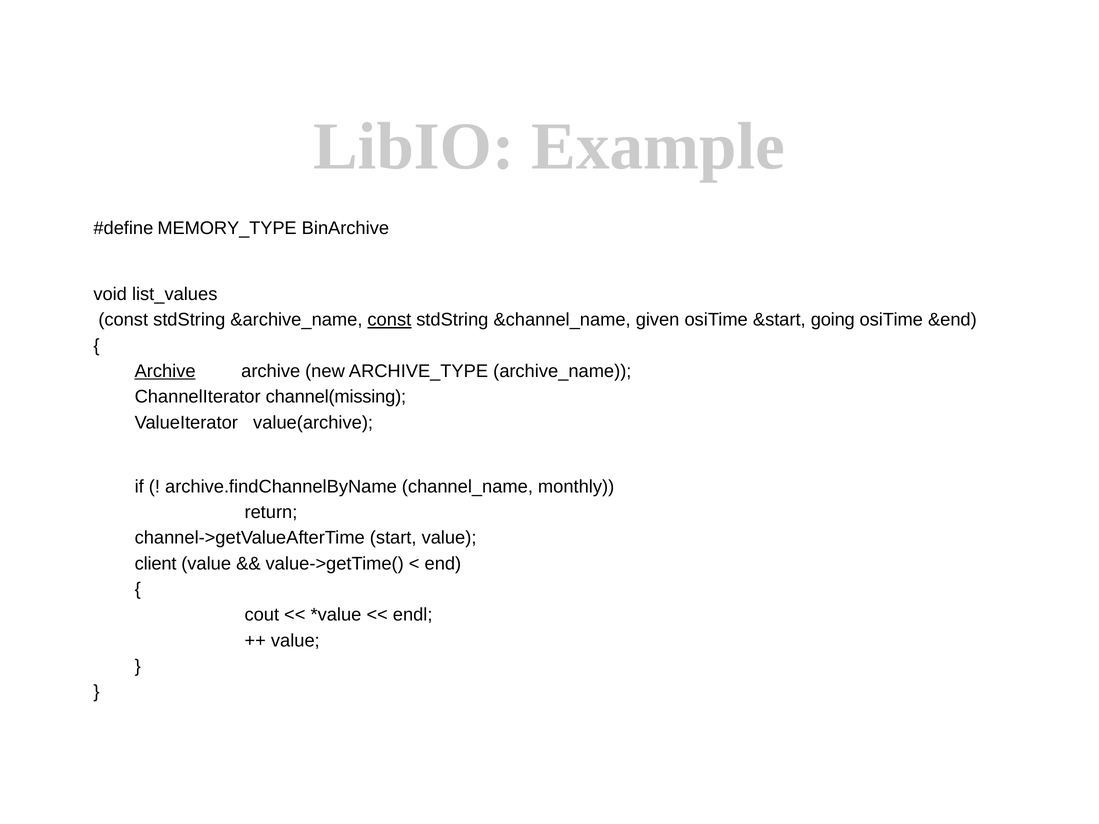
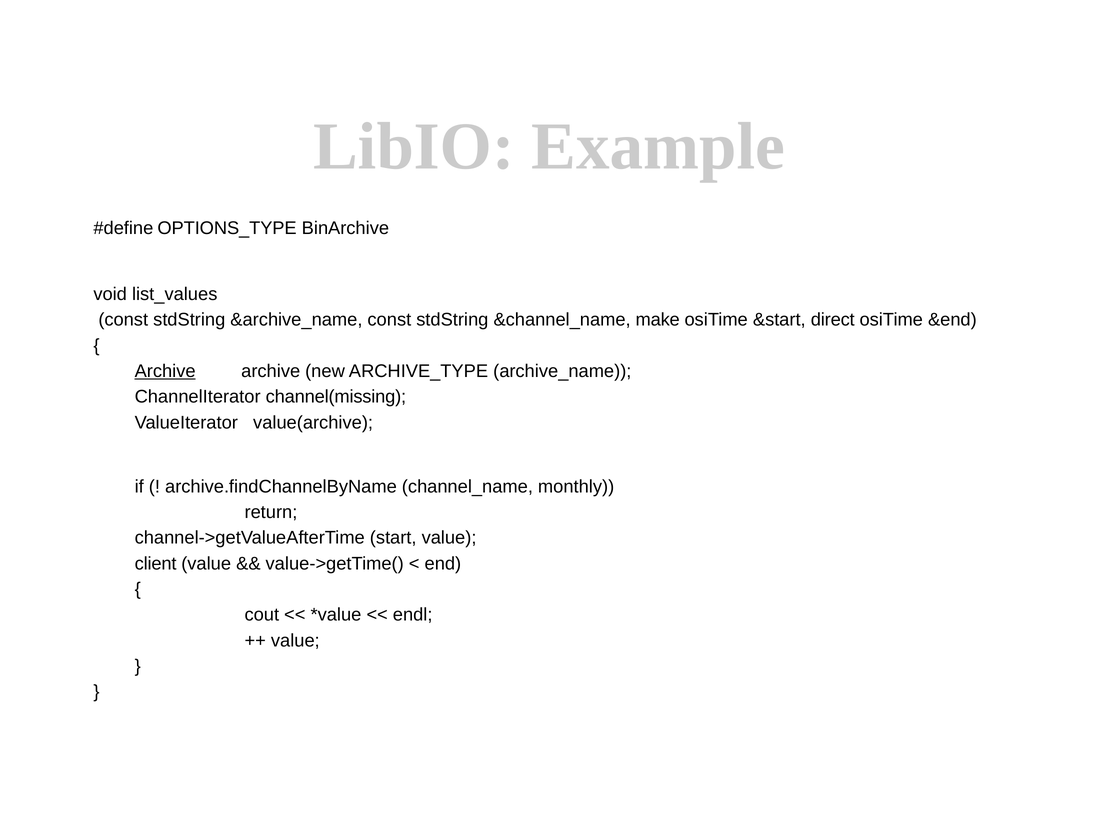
MEMORY_TYPE: MEMORY_TYPE -> OPTIONS_TYPE
const at (389, 320) underline: present -> none
given: given -> make
going: going -> direct
